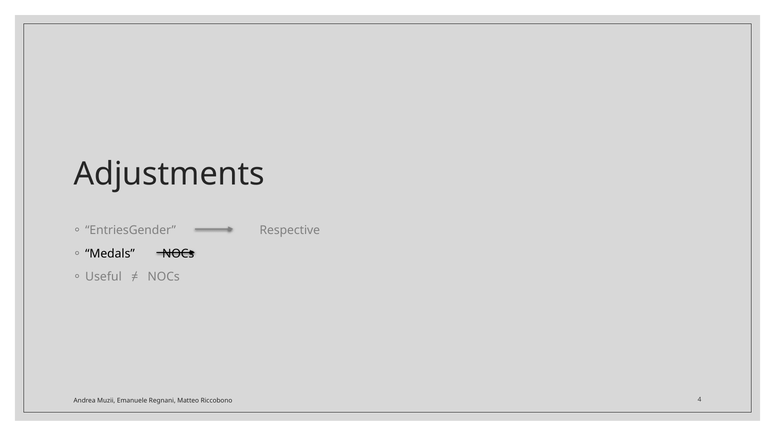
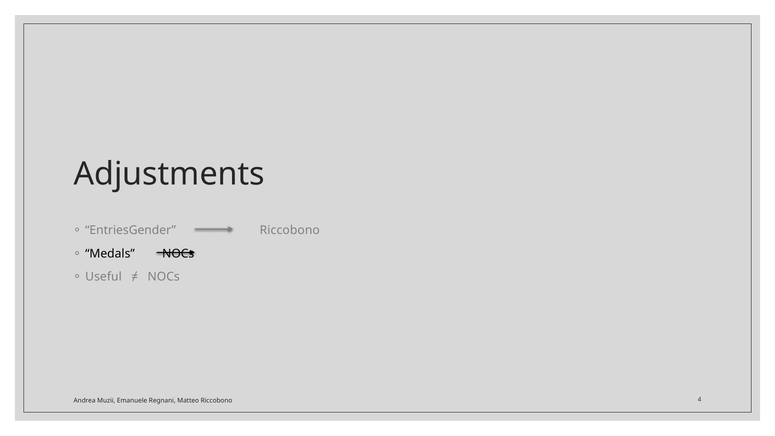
EntriesGender Respective: Respective -> Riccobono
